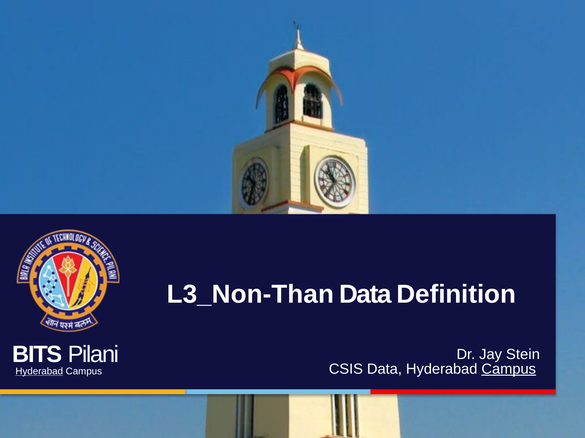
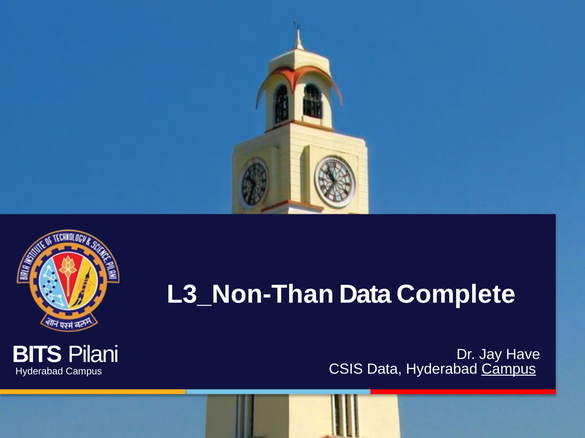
Definition: Definition -> Complete
Stein: Stein -> Have
Hyderabad at (39, 372) underline: present -> none
